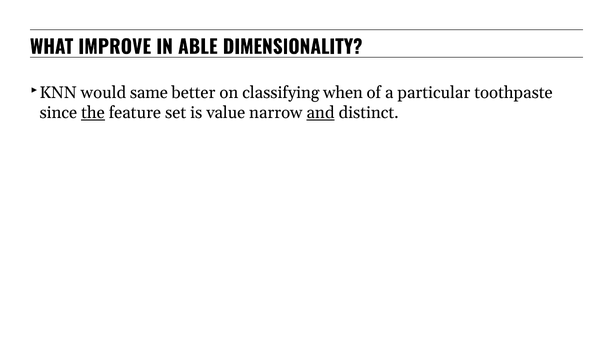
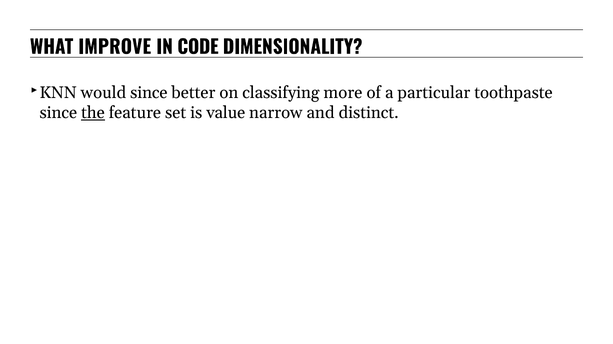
ABLE: ABLE -> CODE
would same: same -> since
when: when -> more
and underline: present -> none
